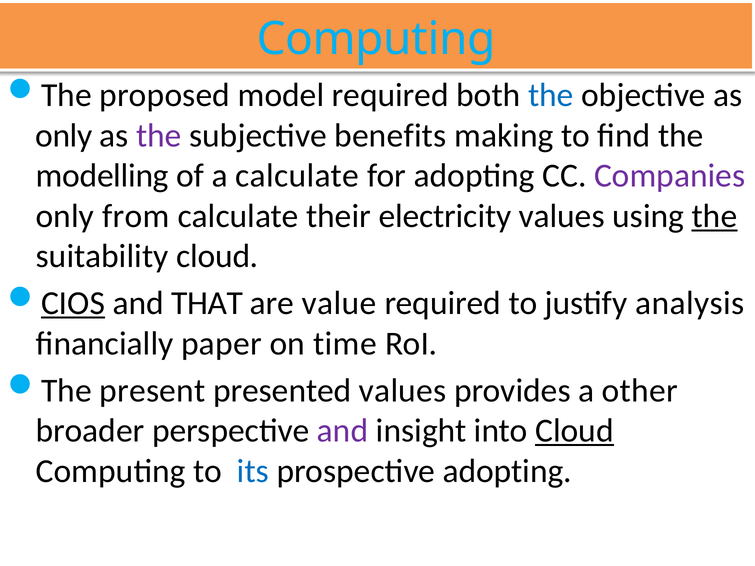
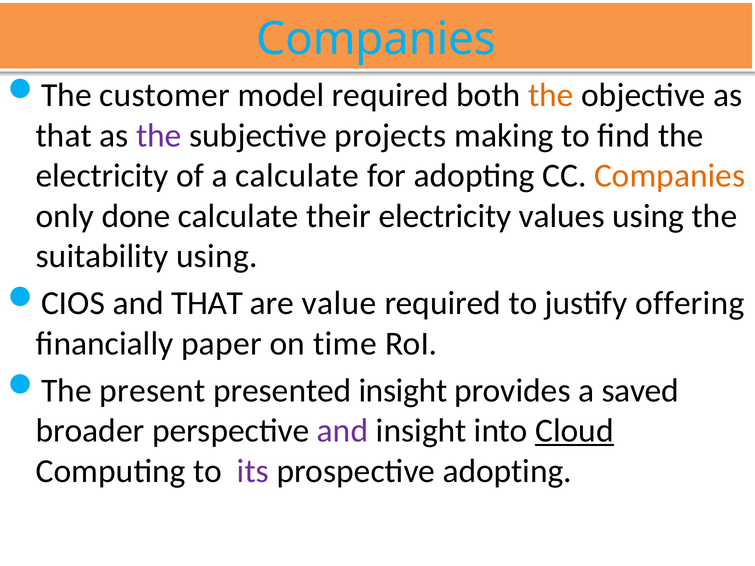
Computing at (376, 39): Computing -> Companies
proposed: proposed -> customer
the at (551, 95) colour: blue -> orange
only at (64, 136): only -> that
benefits: benefits -> projects
modelling at (102, 176): modelling -> electricity
Companies at (670, 176) colour: purple -> orange
from: from -> done
the at (715, 216) underline: present -> none
suitability cloud: cloud -> using
CIOS underline: present -> none
analysis: analysis -> offering
presented values: values -> insight
other: other -> saved
its colour: blue -> purple
